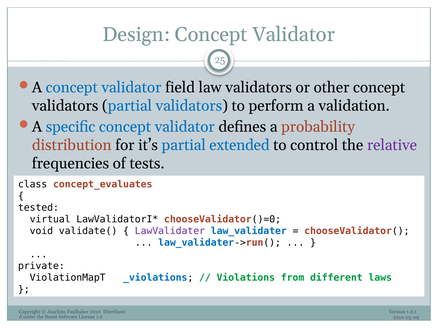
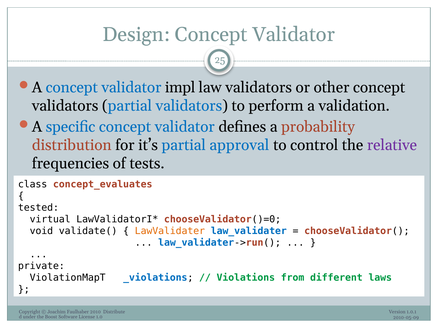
field: field -> impl
extended: extended -> approval
LawValidater colour: purple -> orange
